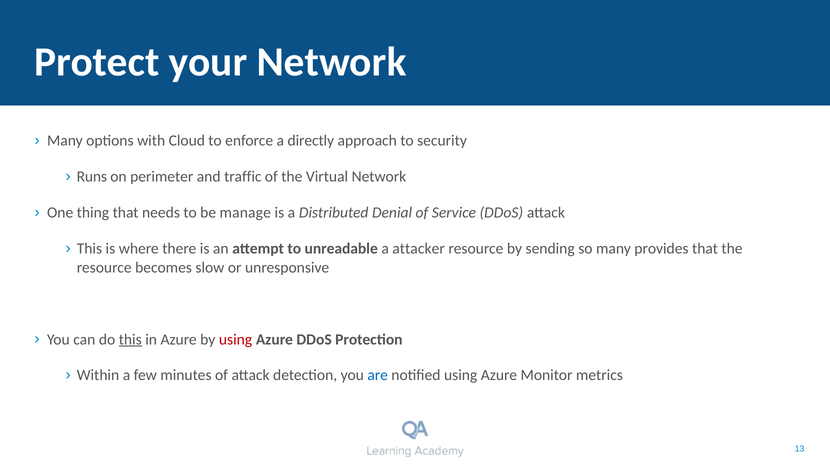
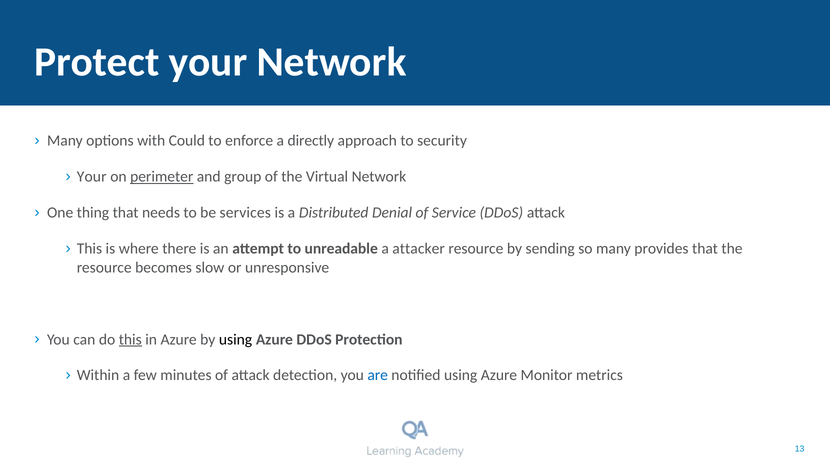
Cloud: Cloud -> Could
Runs at (92, 177): Runs -> Your
perimeter underline: none -> present
traffic: traffic -> group
manage: manage -> services
using at (236, 339) colour: red -> black
